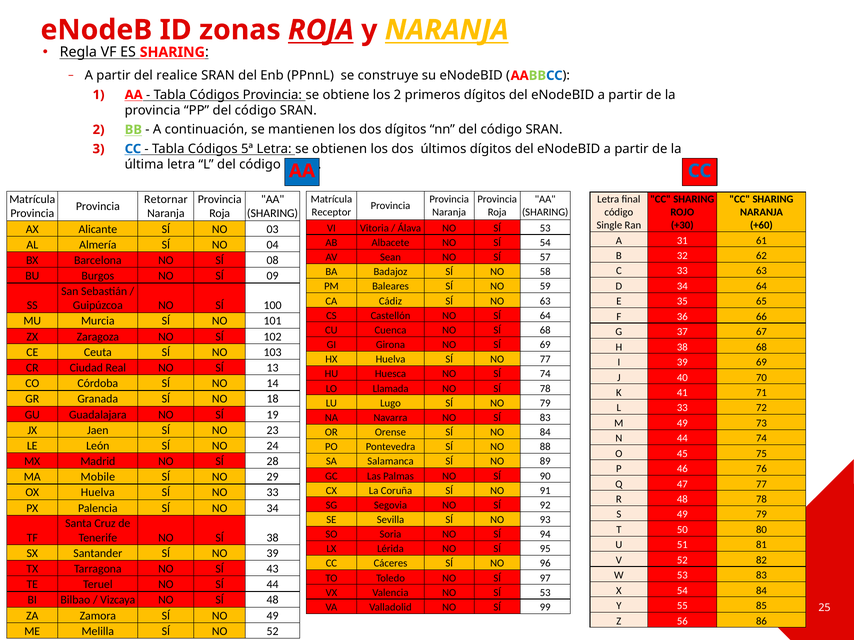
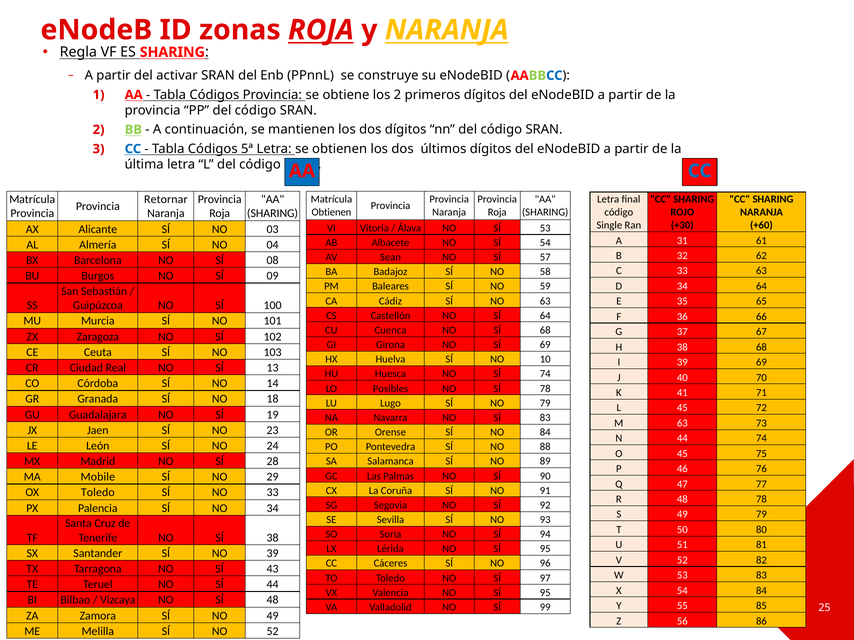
realice: realice -> activar
Receptor at (331, 213): Receptor -> Obtienen
NO 77: 77 -> 10
Llamada: Llamada -> Posibles
L 33: 33 -> 45
M 49: 49 -> 63
OX Huelva: Huelva -> Toledo
Valencia NO SÍ 53: 53 -> 95
